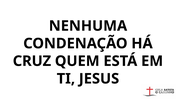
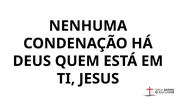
CRUZ: CRUZ -> DEUS
